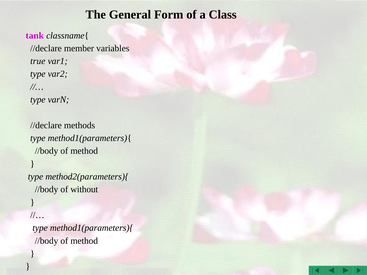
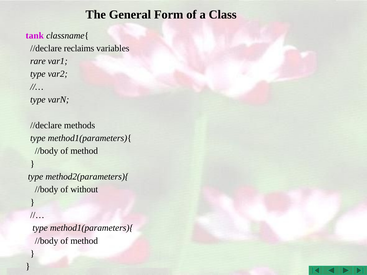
member: member -> reclaims
true: true -> rare
